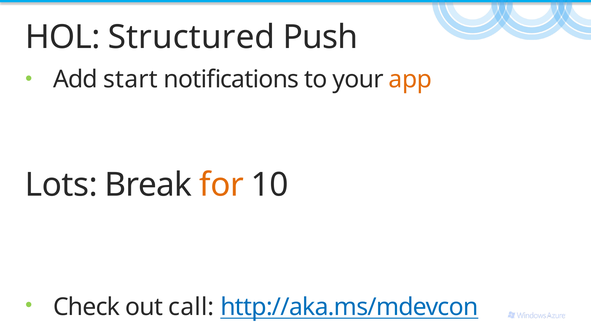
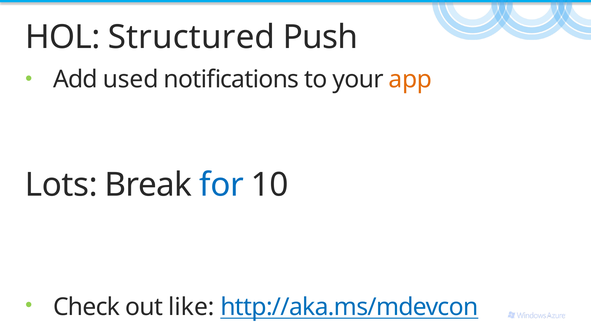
start: start -> used
for colour: orange -> blue
call: call -> like
